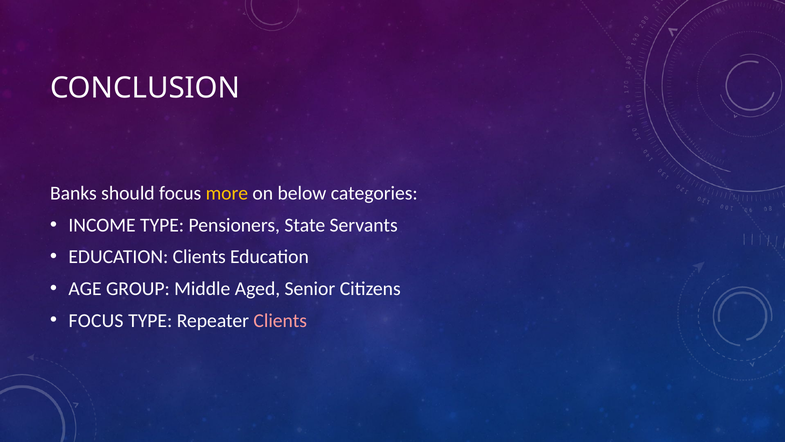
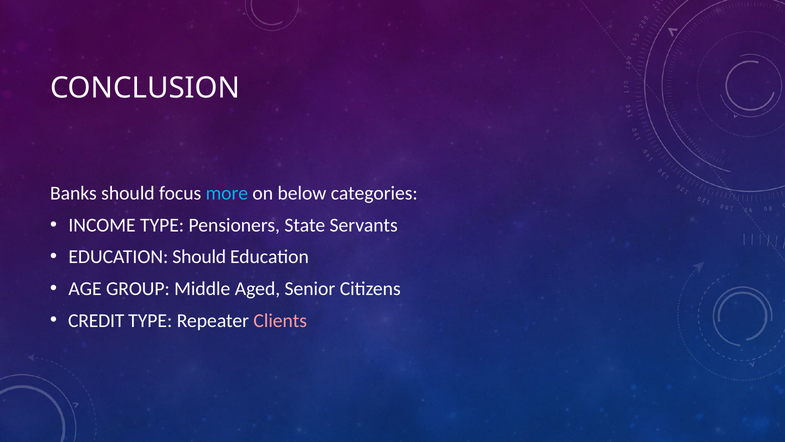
more colour: yellow -> light blue
EDUCATION Clients: Clients -> Should
FOCUS at (96, 320): FOCUS -> CREDIT
